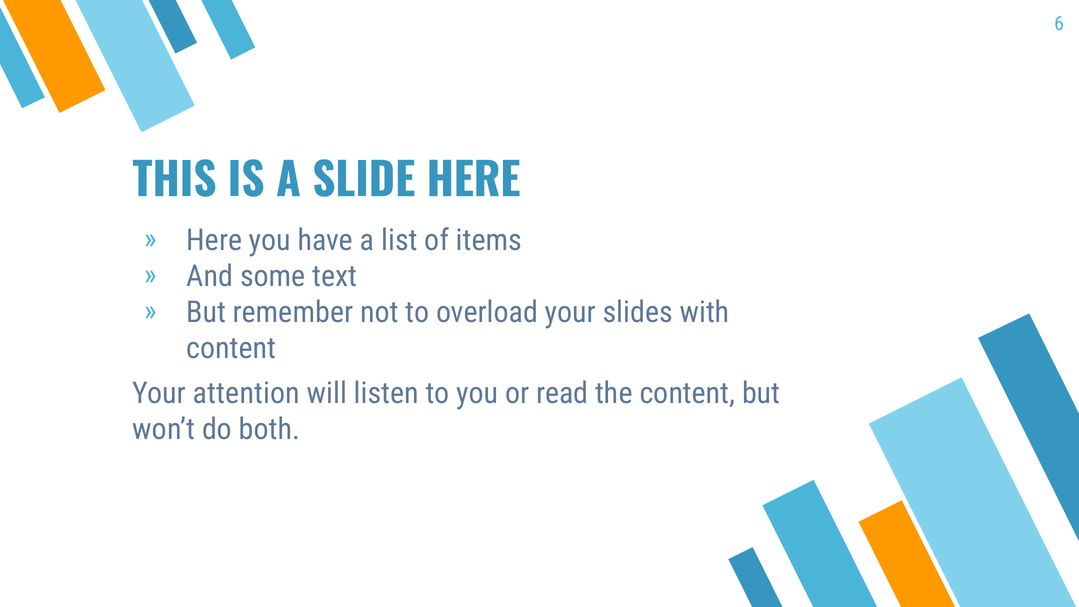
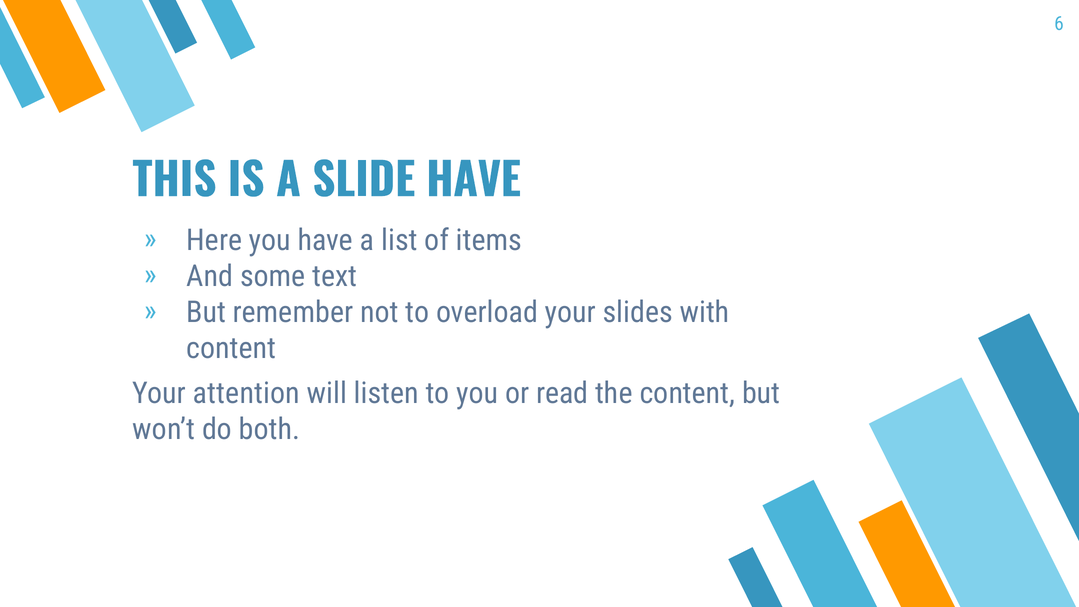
SLIDE HERE: HERE -> HAVE
